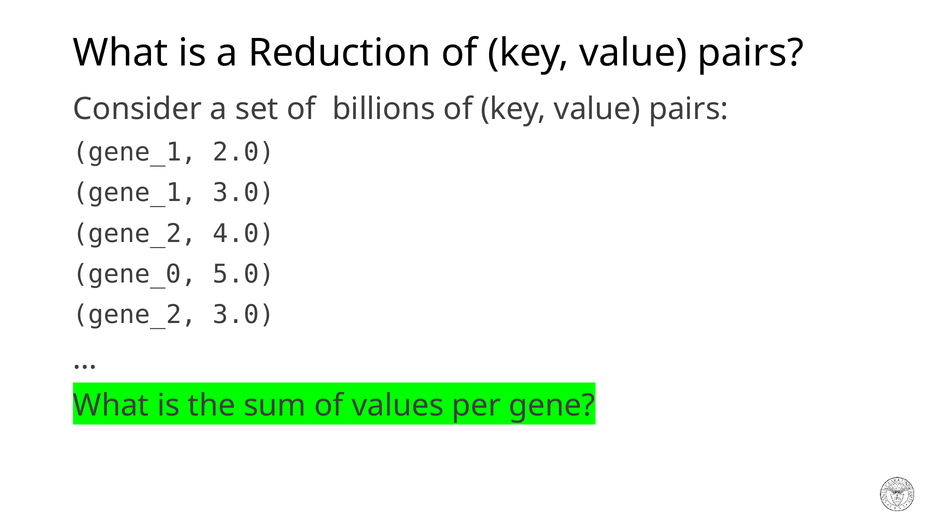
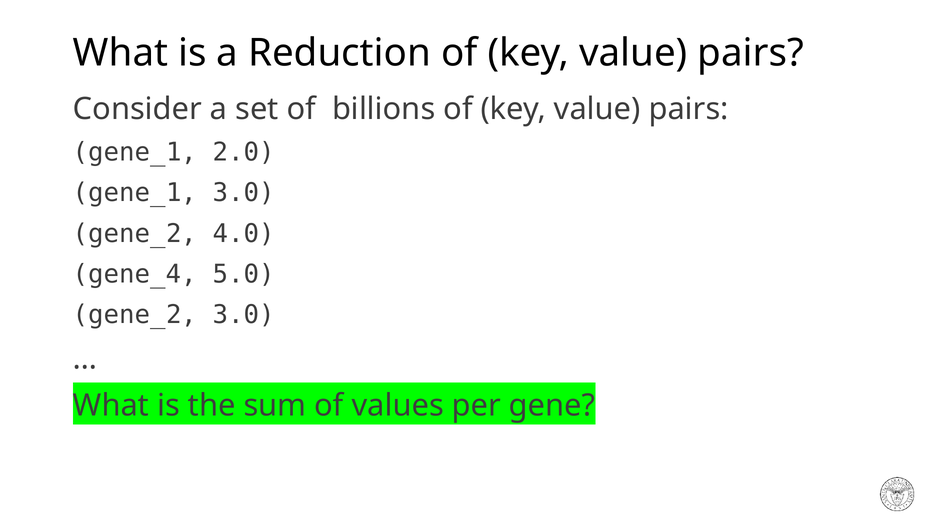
gene_0: gene_0 -> gene_4
